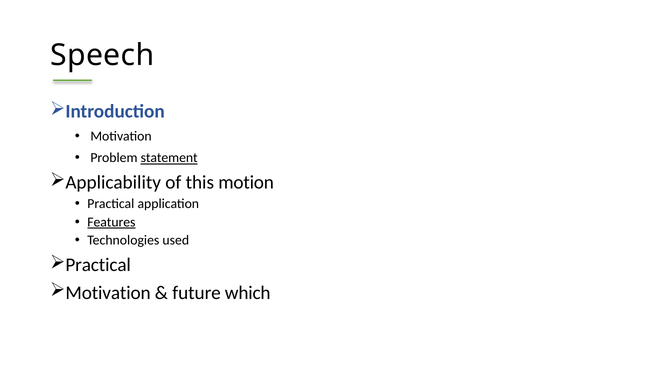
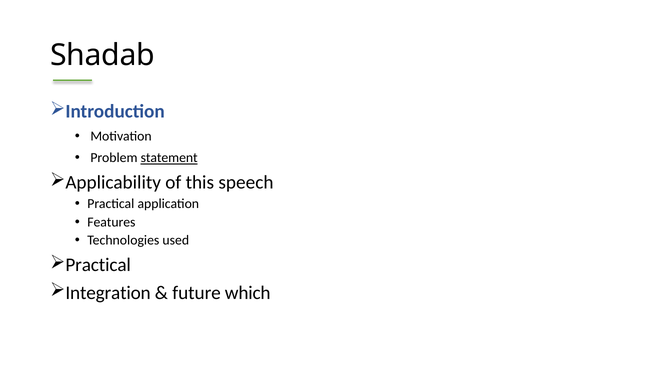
Speech: Speech -> Shadab
motion: motion -> speech
Features underline: present -> none
Motivation at (108, 292): Motivation -> Integration
